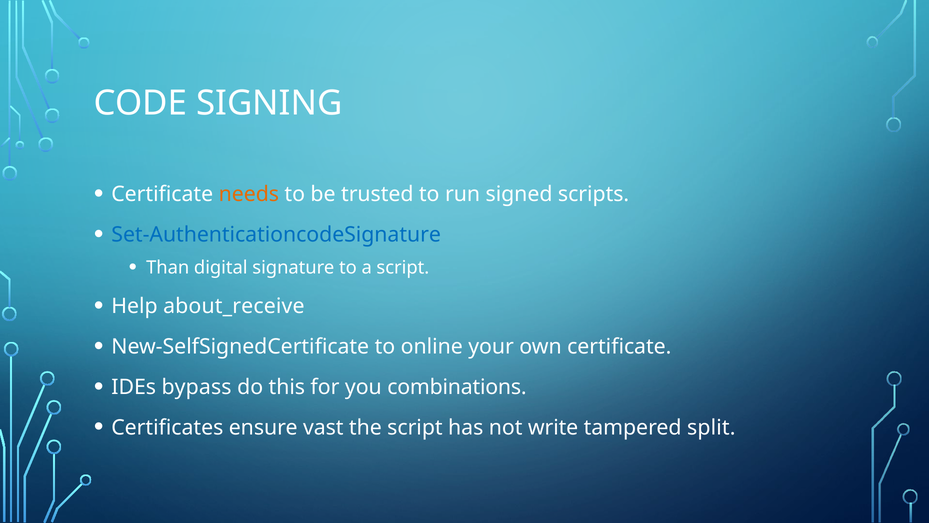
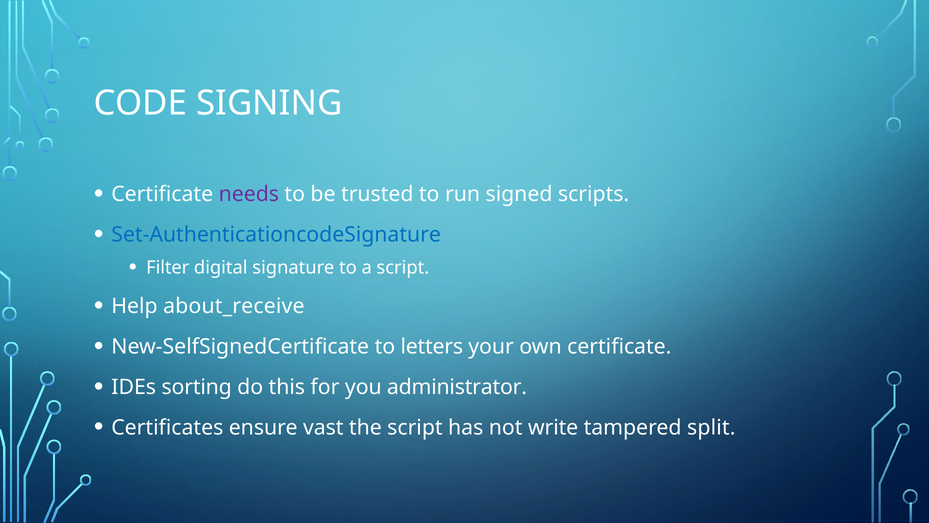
needs colour: orange -> purple
Than: Than -> Filter
online: online -> letters
bypass: bypass -> sorting
combinations: combinations -> administrator
